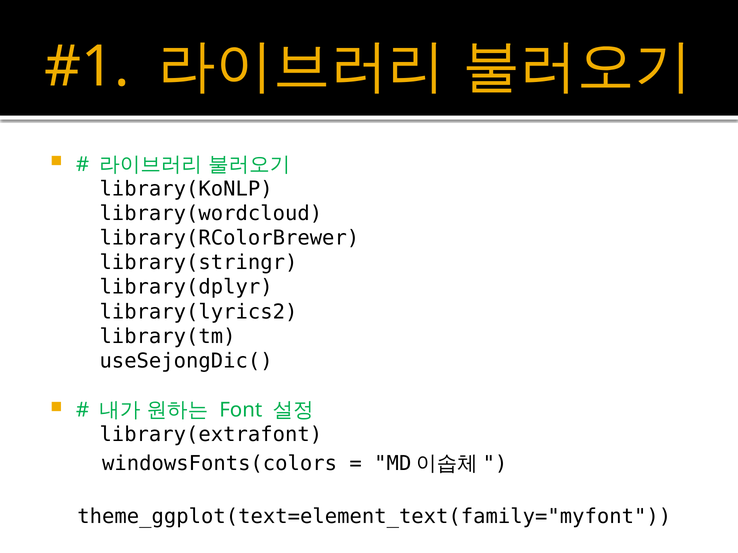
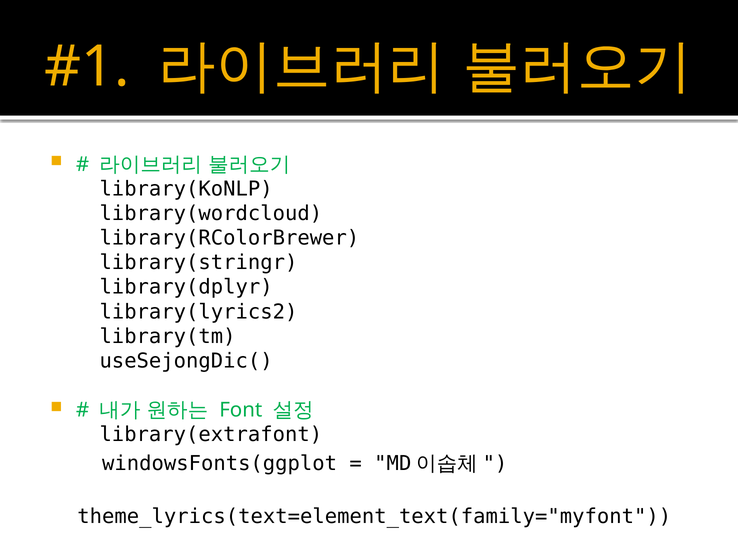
windowsFonts(colors: windowsFonts(colors -> windowsFonts(ggplot
theme_ggplot(text=element_text(family="myfont: theme_ggplot(text=element_text(family="myfont -> theme_lyrics(text=element_text(family="myfont
